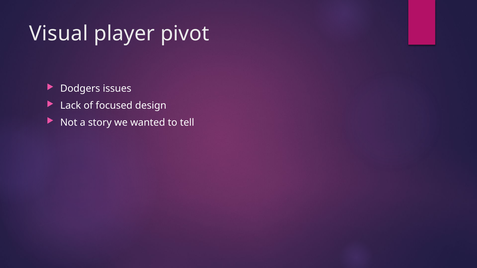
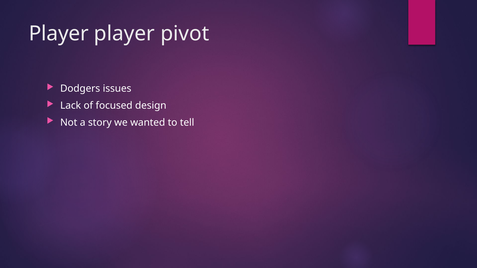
Visual at (59, 33): Visual -> Player
